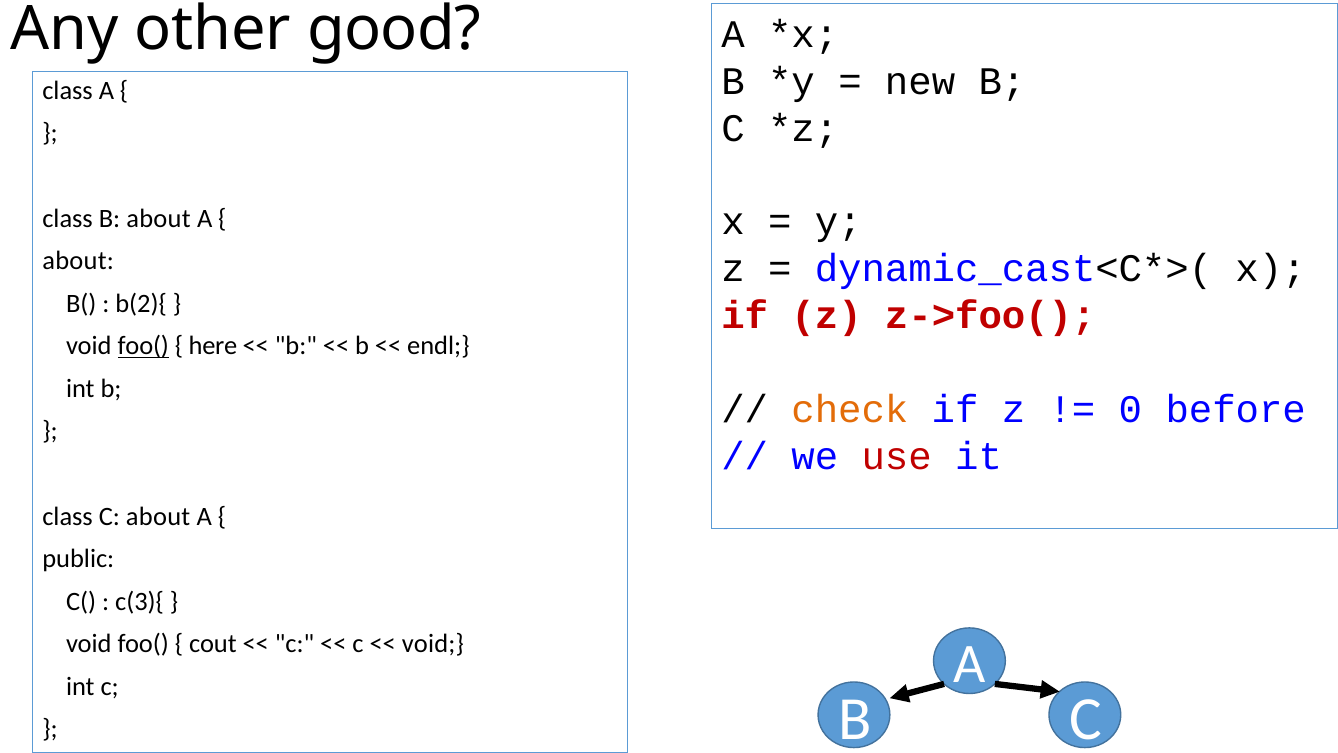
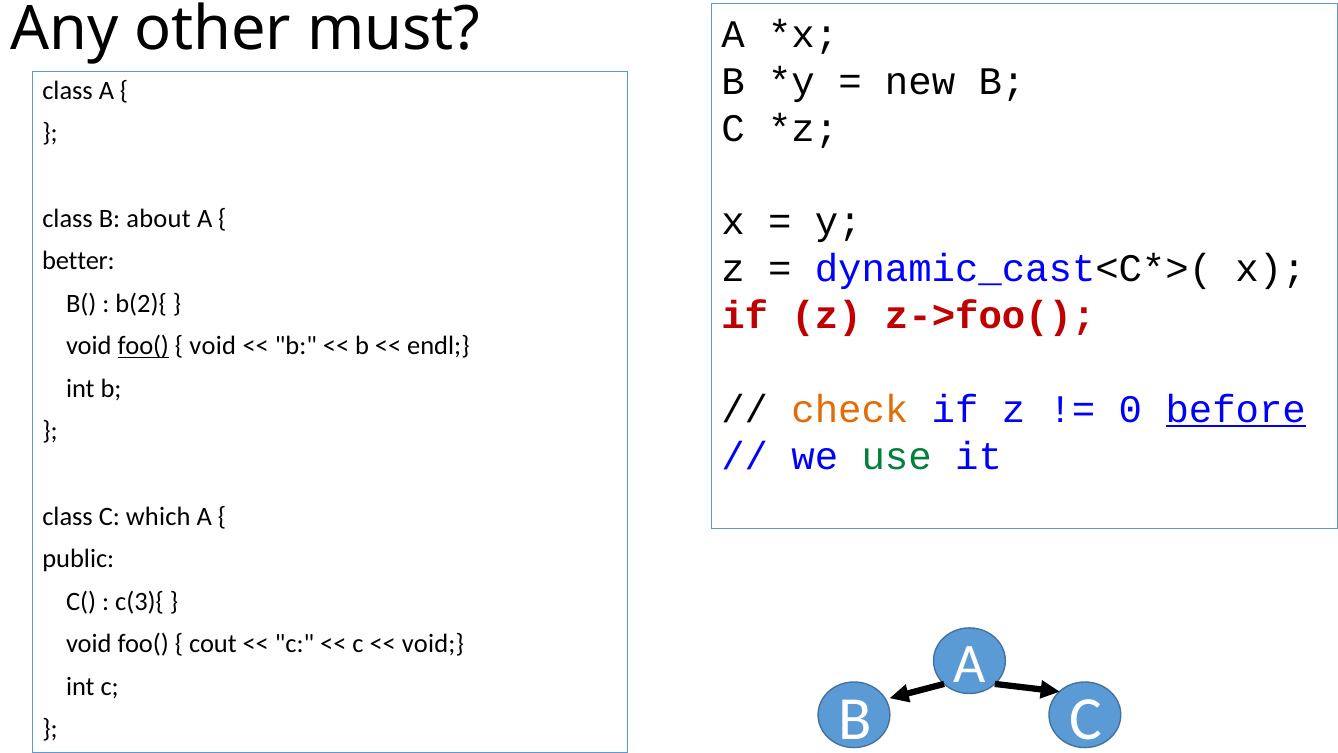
good: good -> must
about at (78, 261): about -> better
here at (213, 346): here -> void
before underline: none -> present
use colour: red -> green
C about: about -> which
